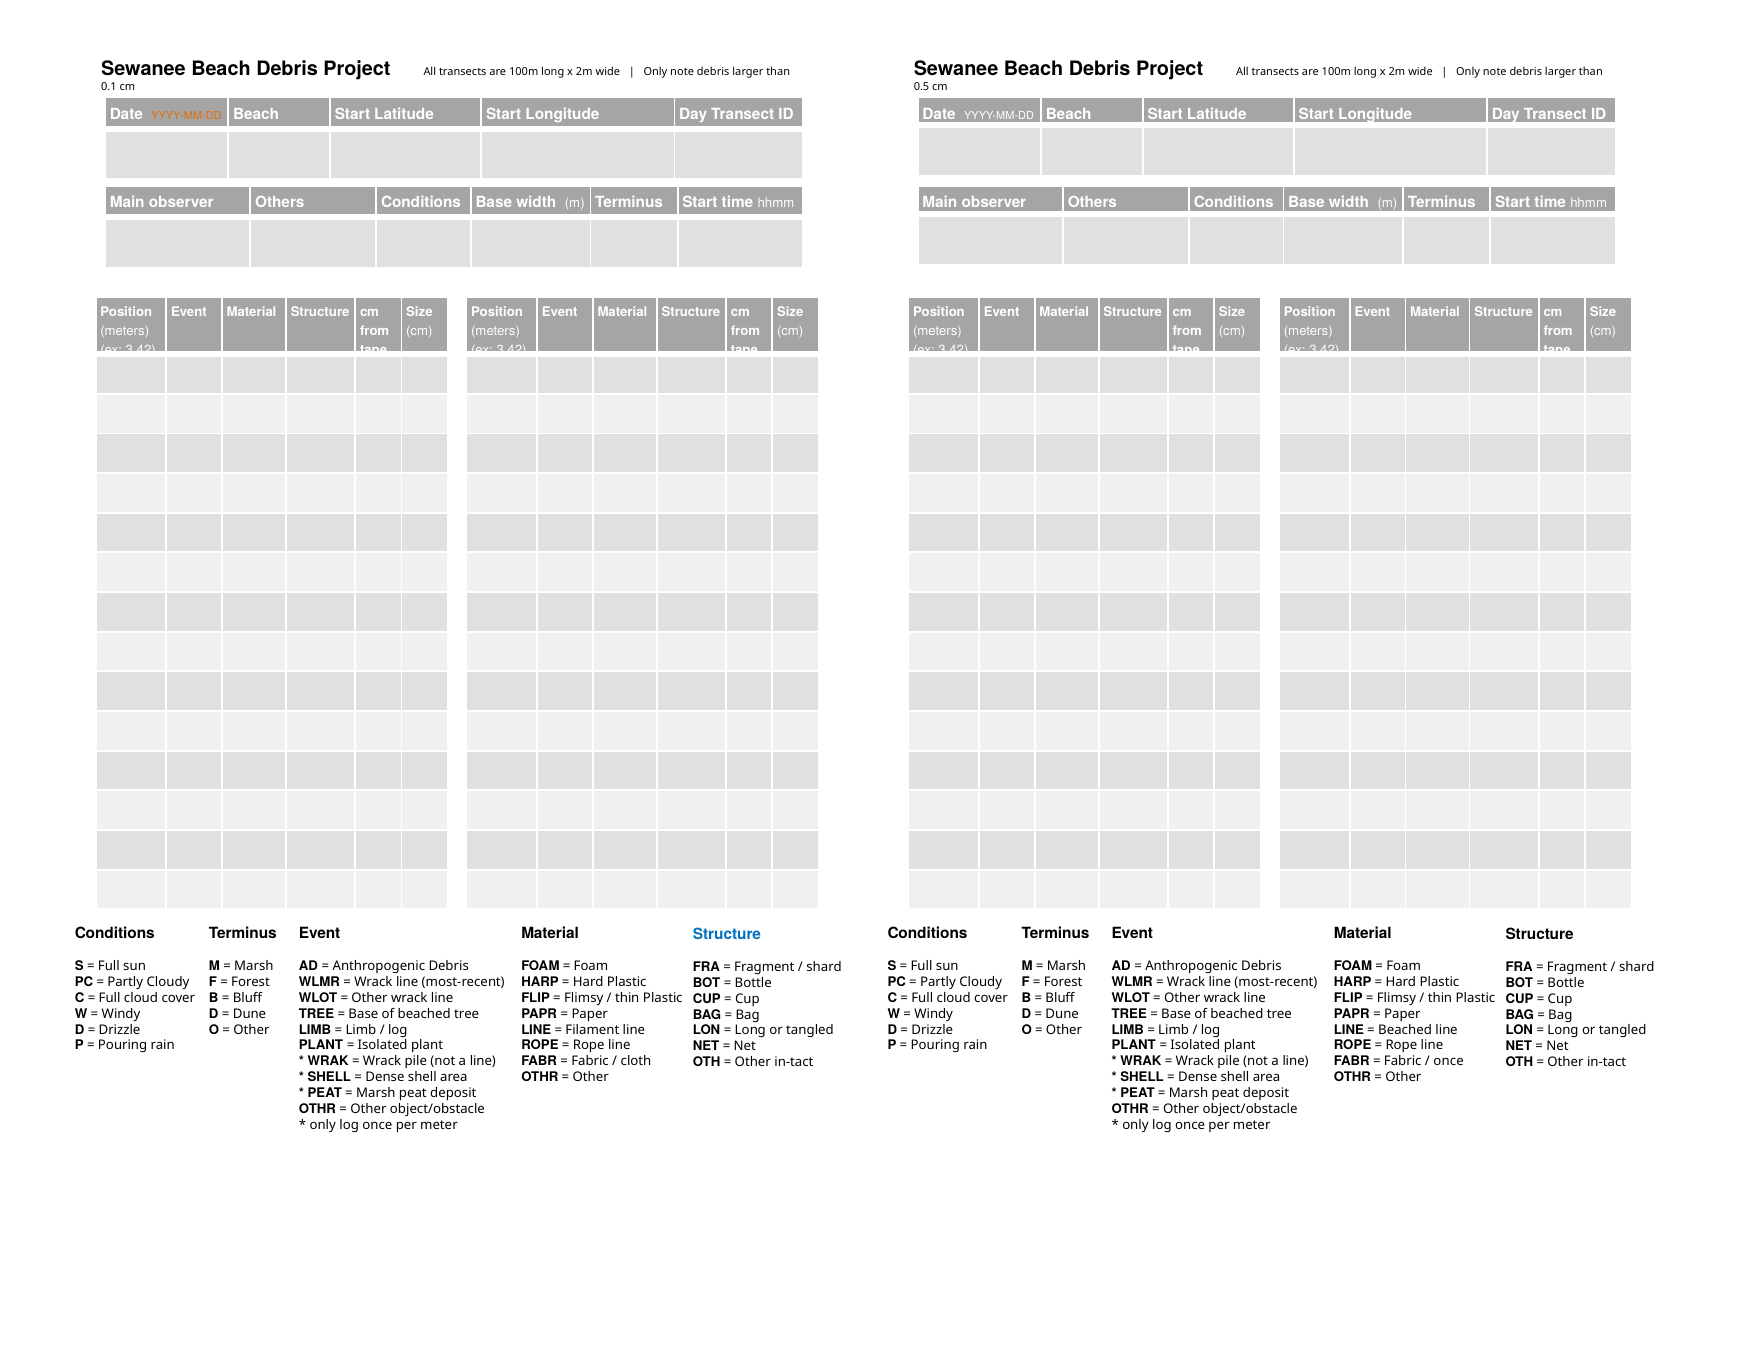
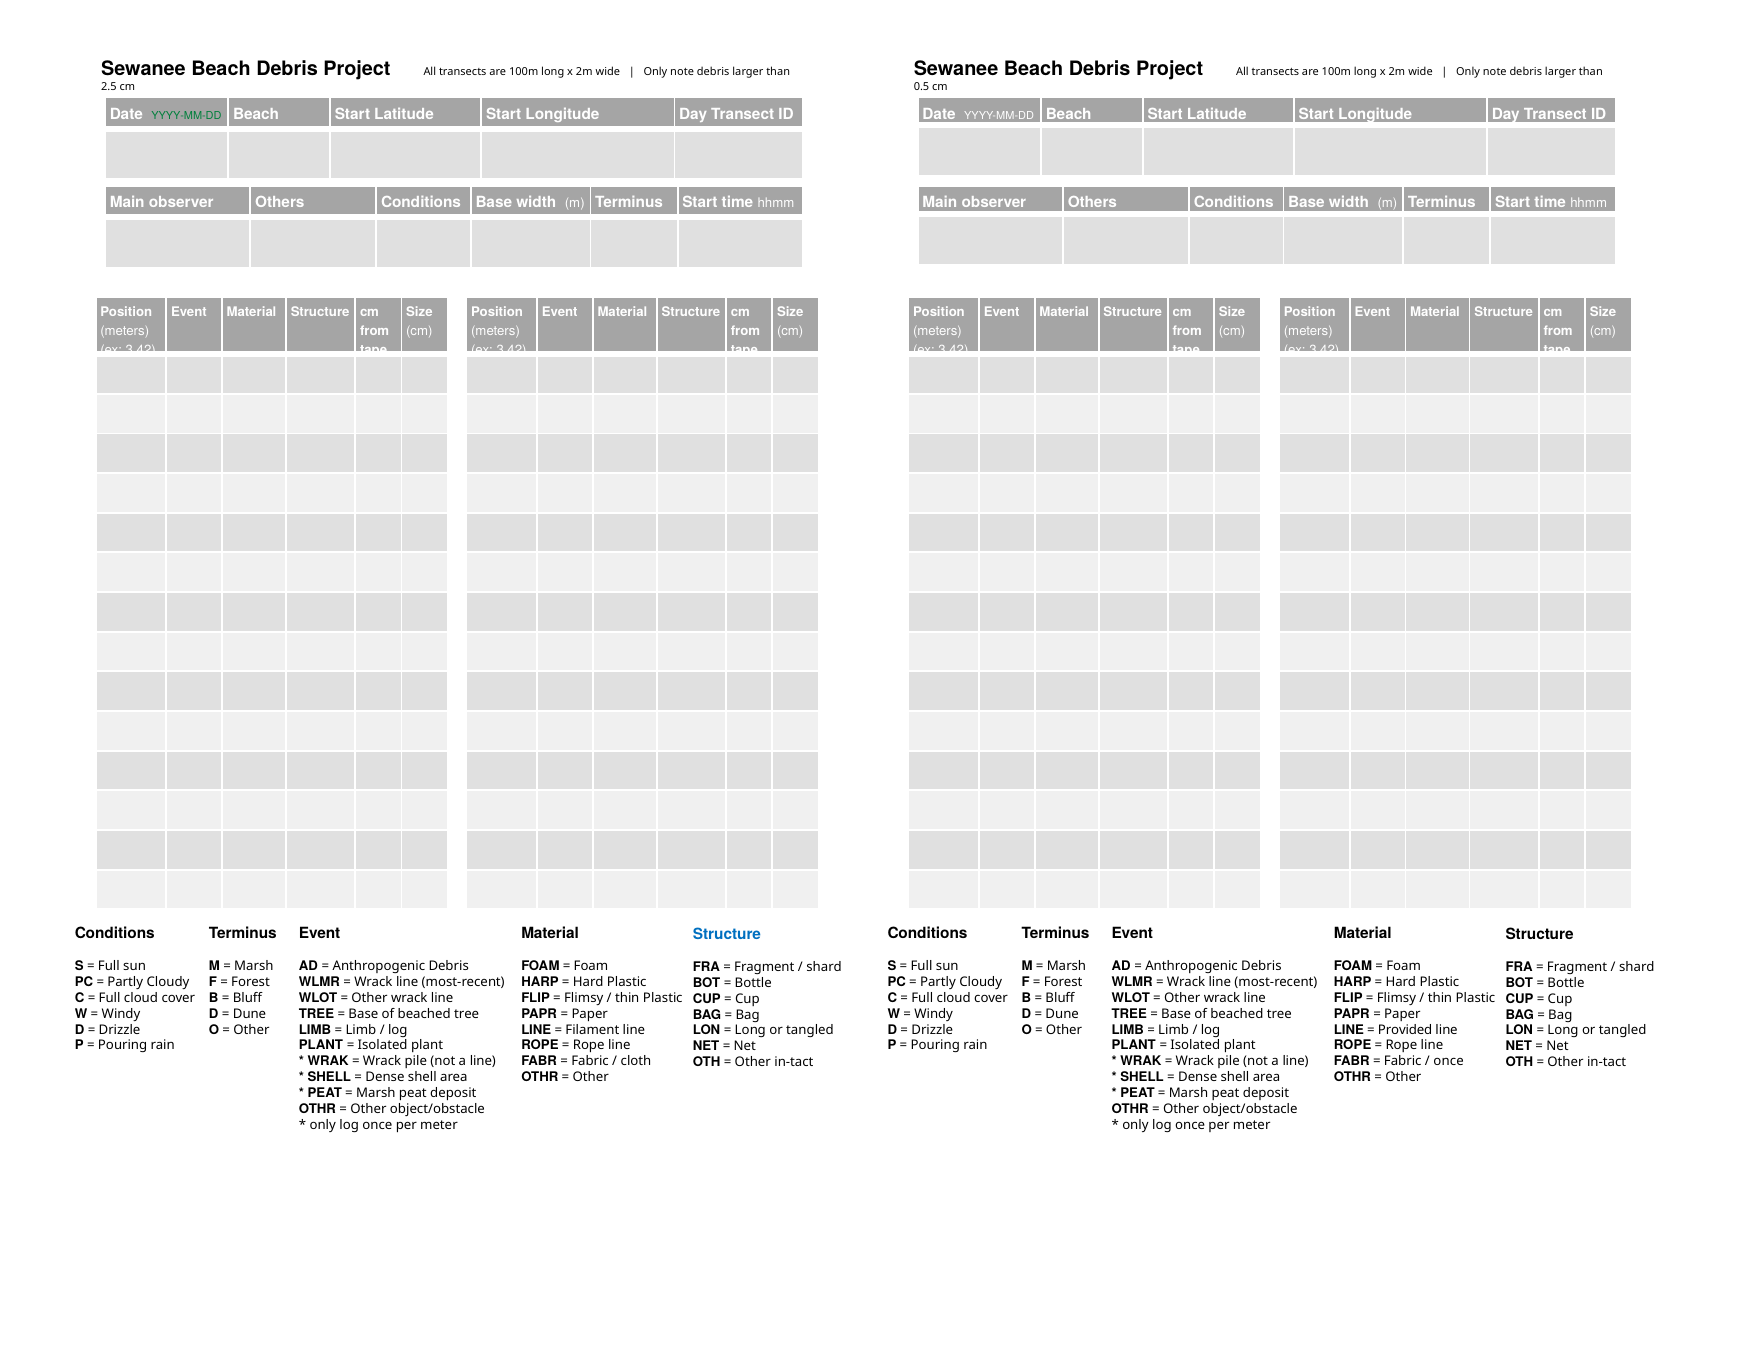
0.1: 0.1 -> 2.5
YYYY-MM-DD at (186, 115) colour: orange -> green
Beached at (1405, 1029): Beached -> Provided
